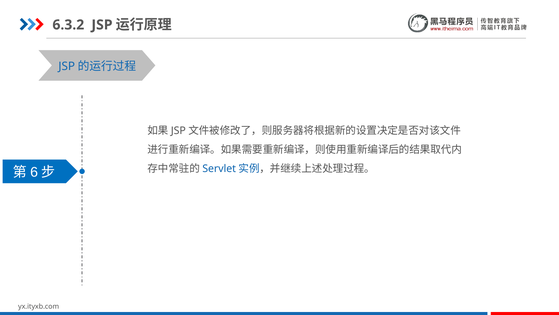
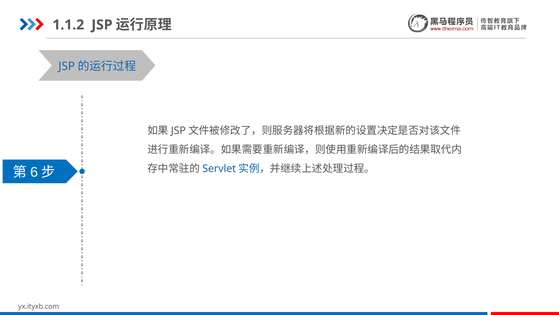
6.3.2: 6.3.2 -> 1.1.2
